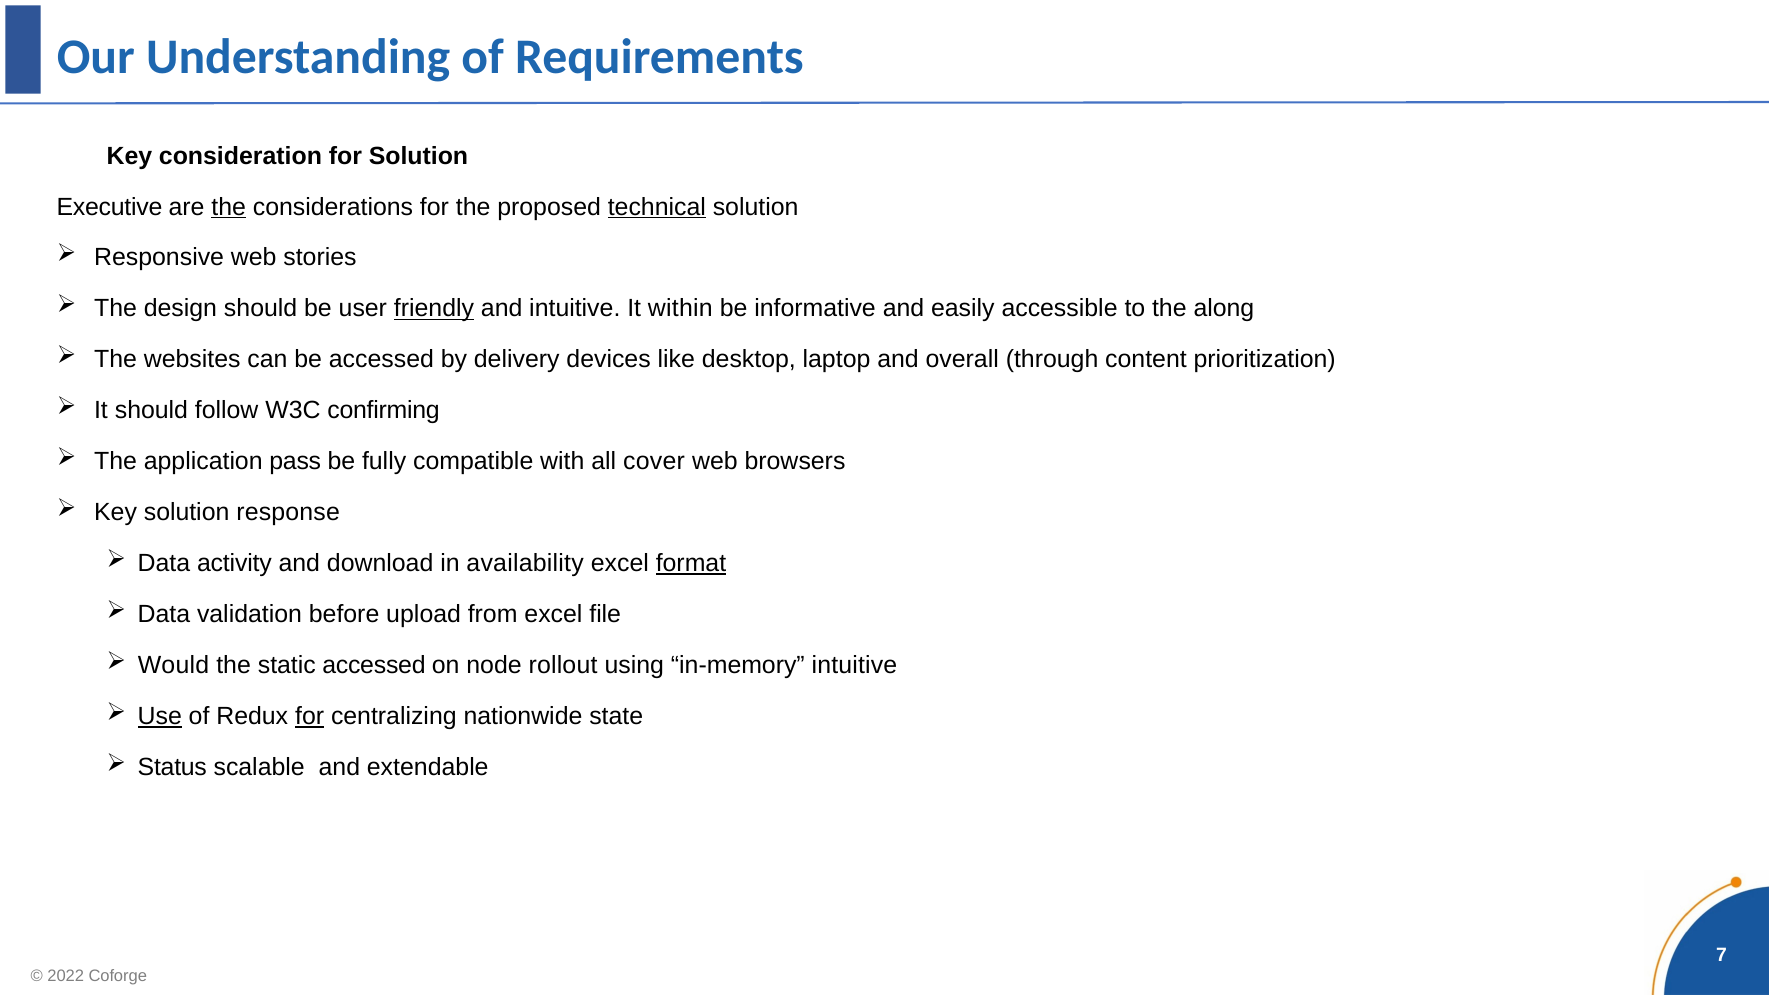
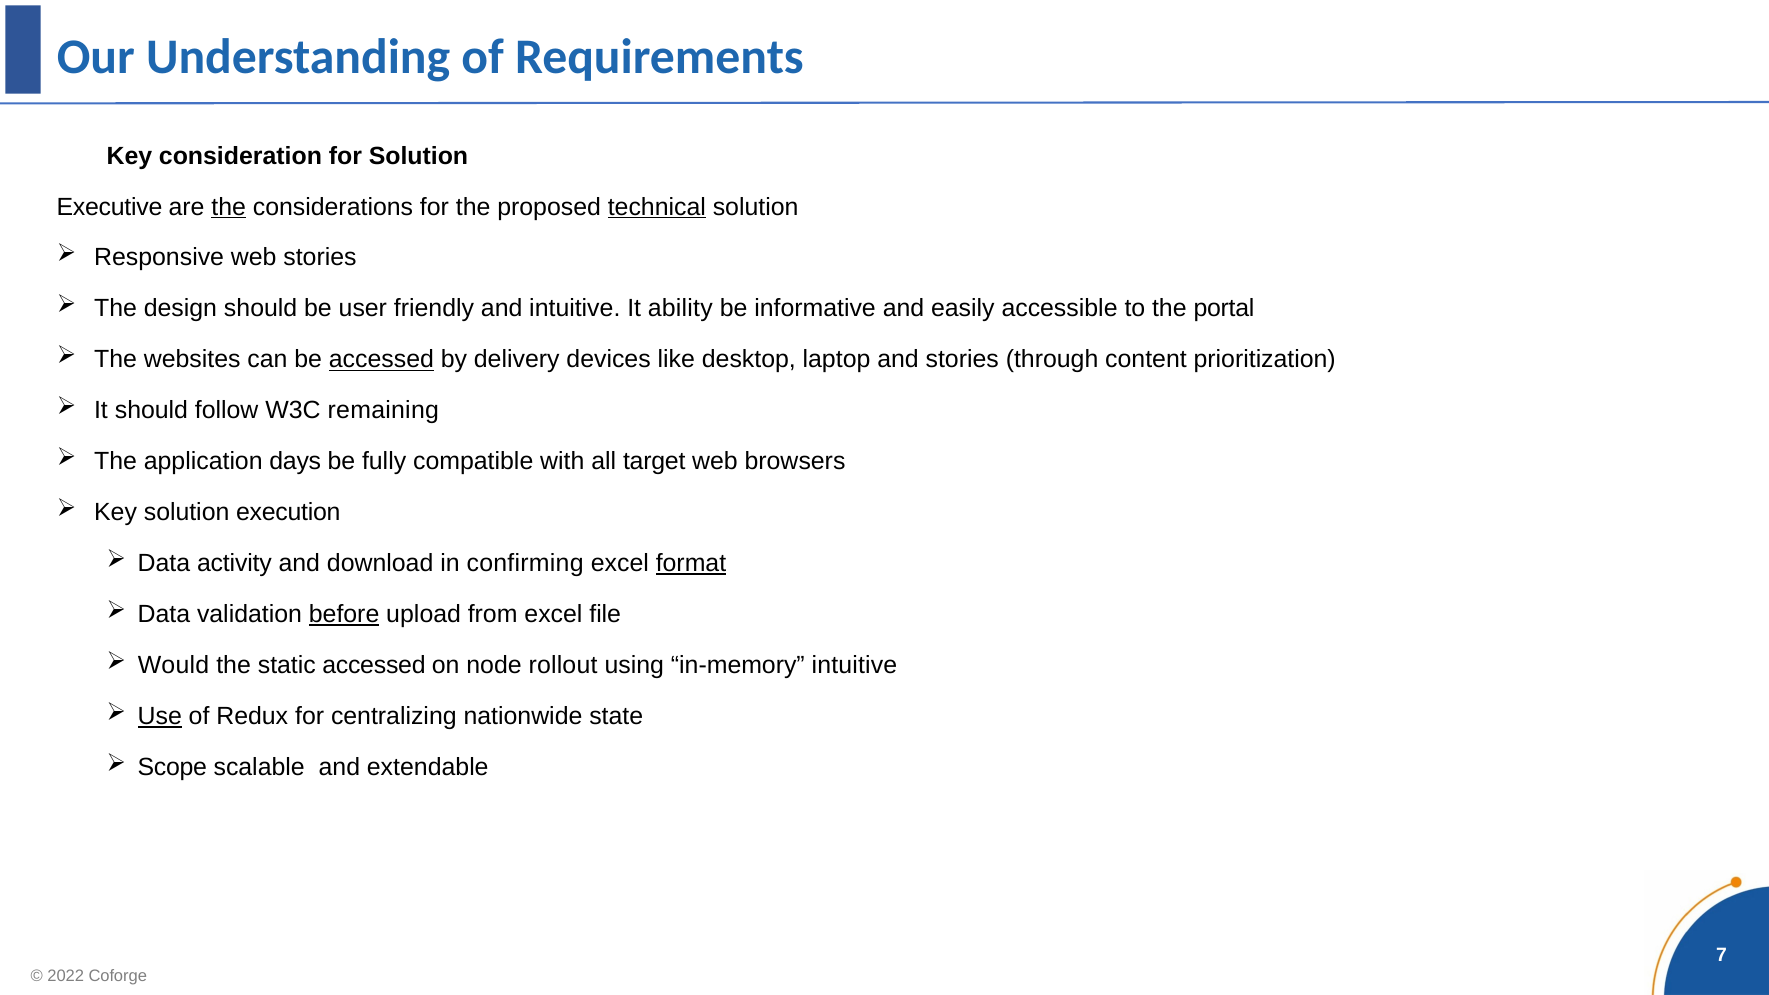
friendly underline: present -> none
within: within -> ability
along: along -> portal
accessed at (381, 360) underline: none -> present
and overall: overall -> stories
confirming: confirming -> remaining
pass: pass -> days
cover: cover -> target
response: response -> execution
availability: availability -> confirming
before underline: none -> present
for at (310, 716) underline: present -> none
Status: Status -> Scope
